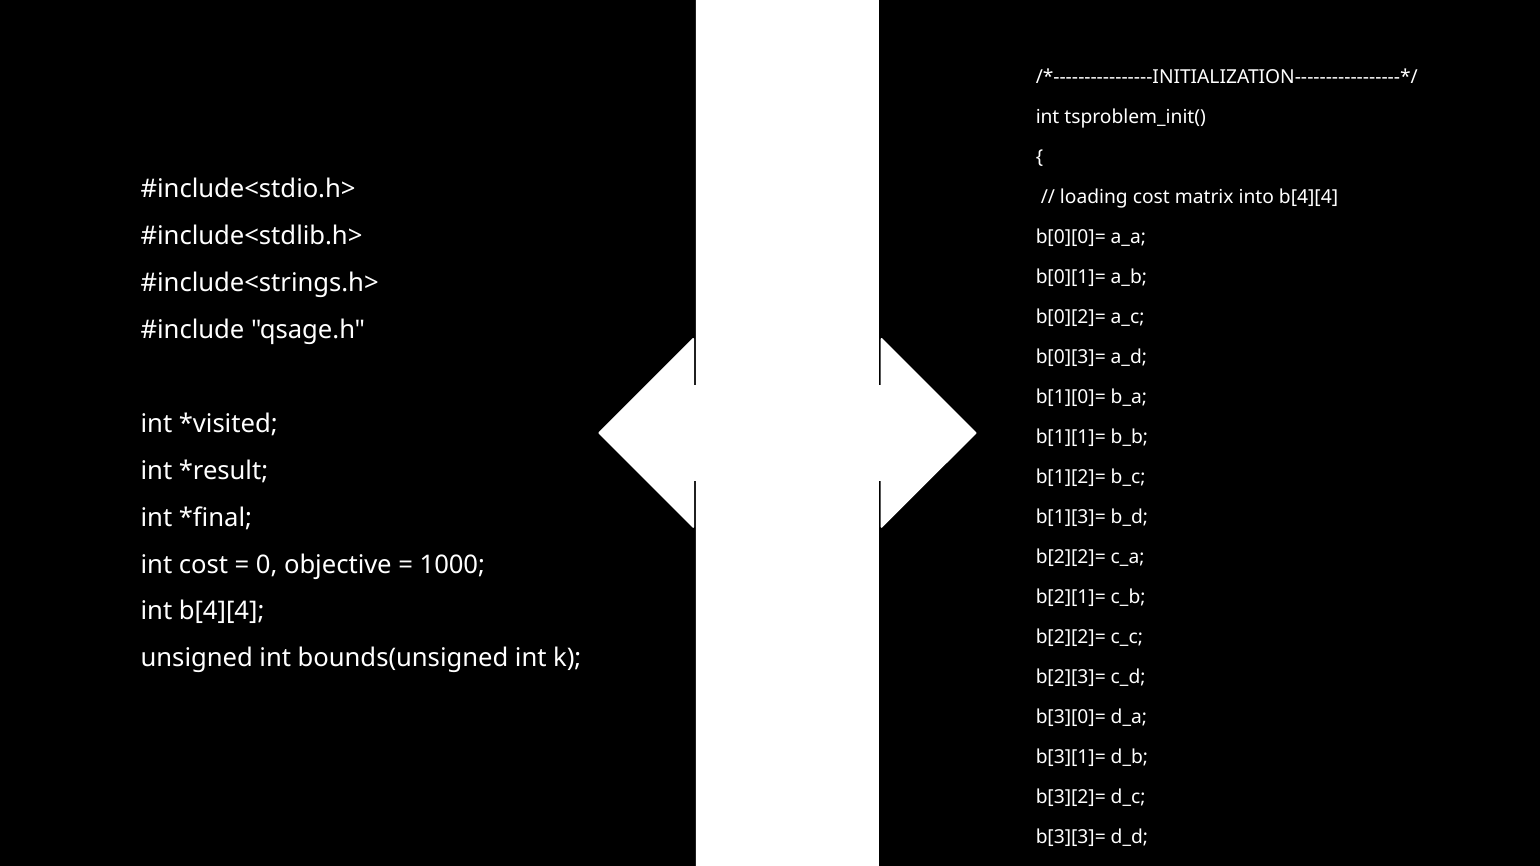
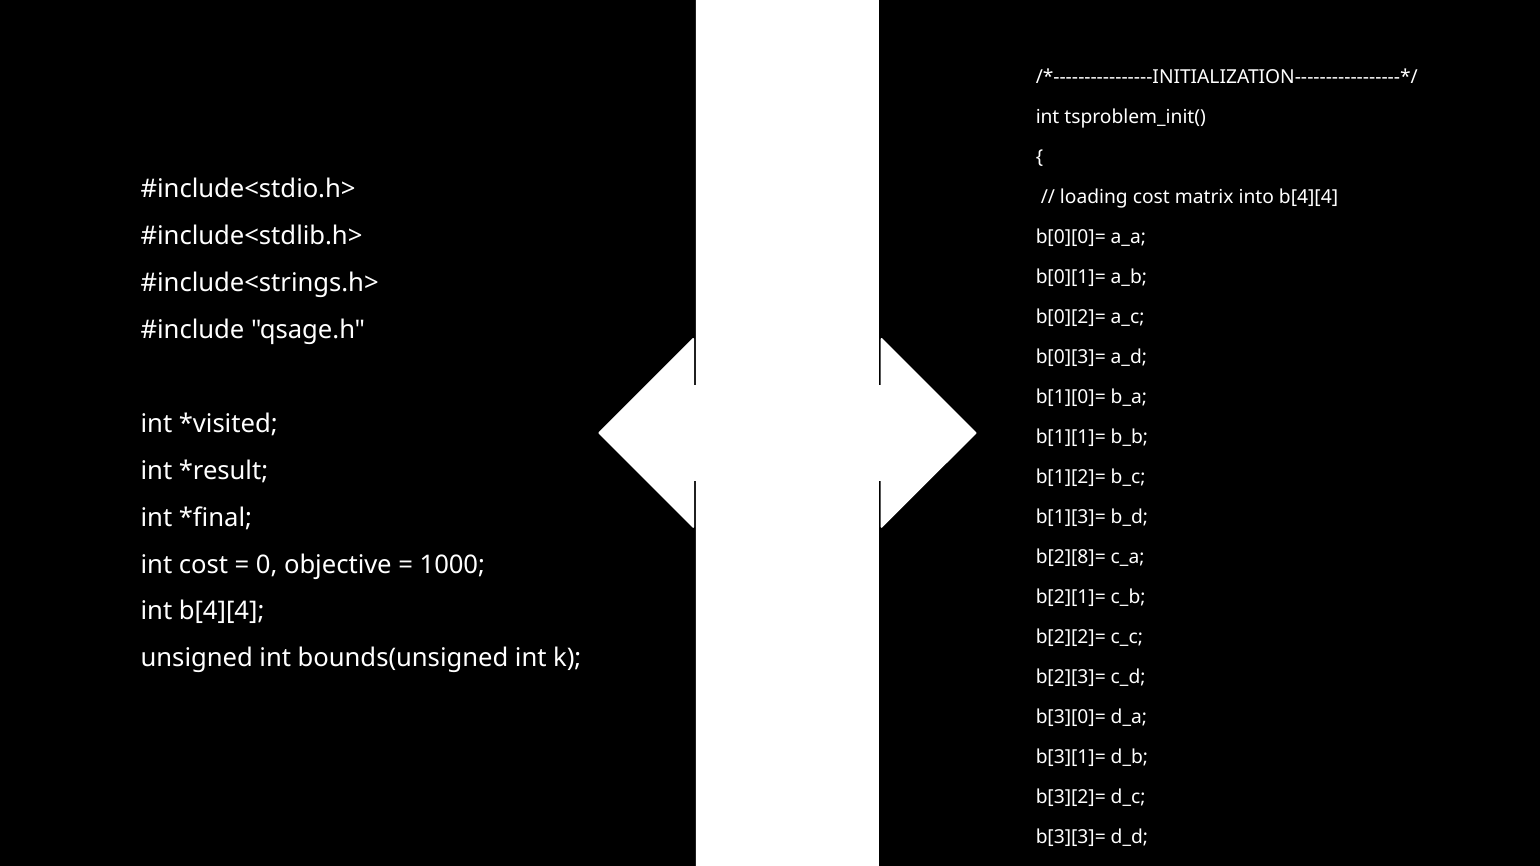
b[2][2]= at (1071, 558): b[2][2]= -> b[2][8]=
